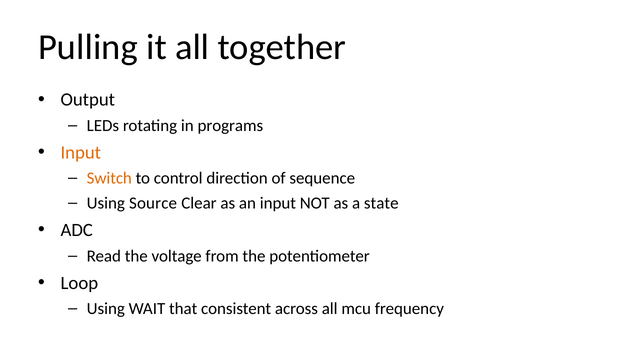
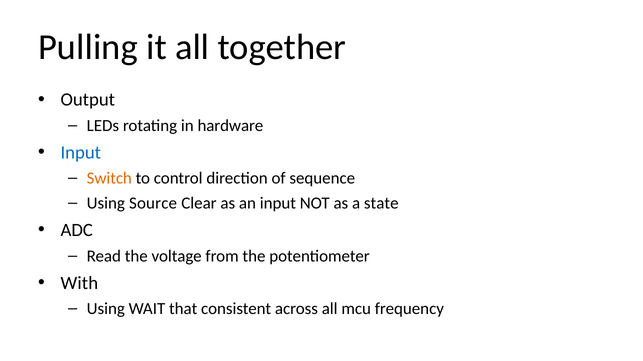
programs: programs -> hardware
Input at (81, 153) colour: orange -> blue
Loop: Loop -> With
